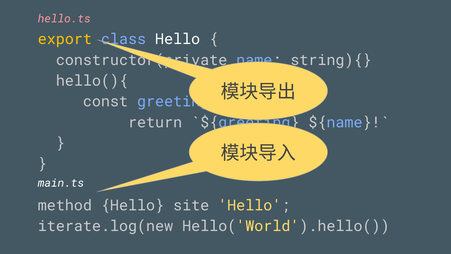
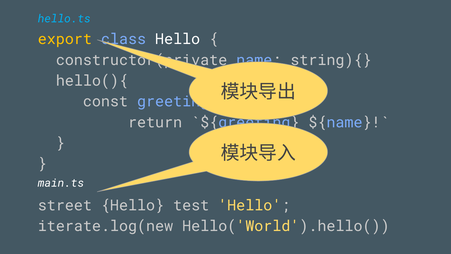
hello.ts colour: pink -> light blue
method: method -> street
site: site -> test
